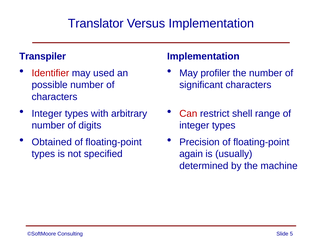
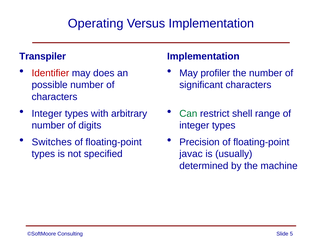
Translator: Translator -> Operating
used: used -> does
Can colour: red -> green
Obtained: Obtained -> Switches
again: again -> javac
